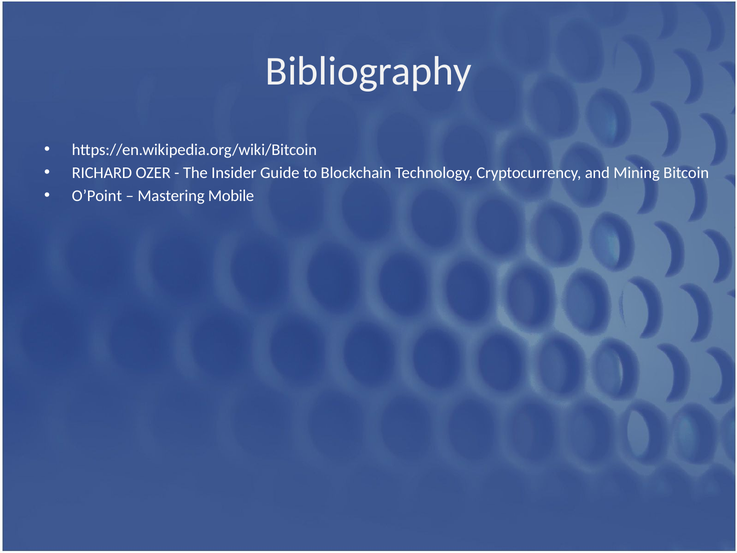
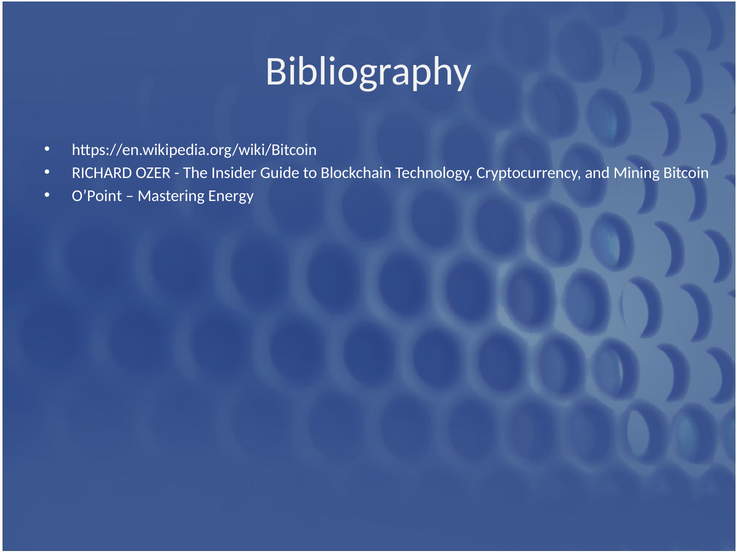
Mobile: Mobile -> Energy
